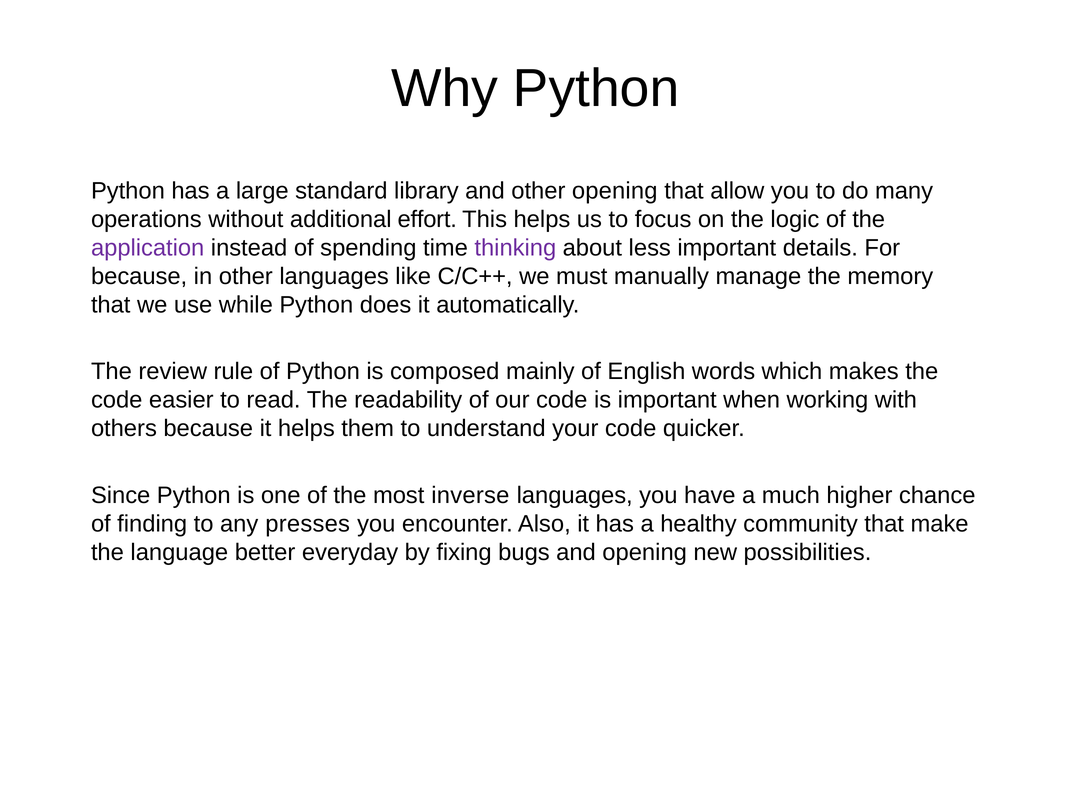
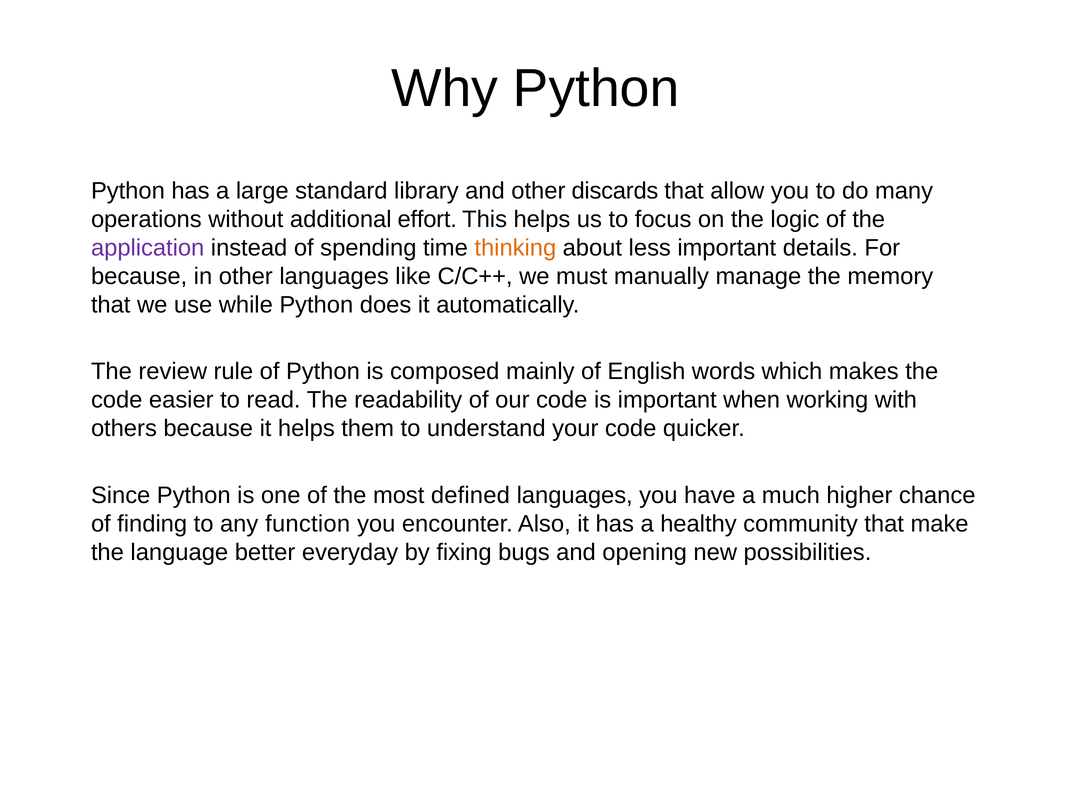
other opening: opening -> discards
thinking colour: purple -> orange
inverse: inverse -> defined
presses: presses -> function
